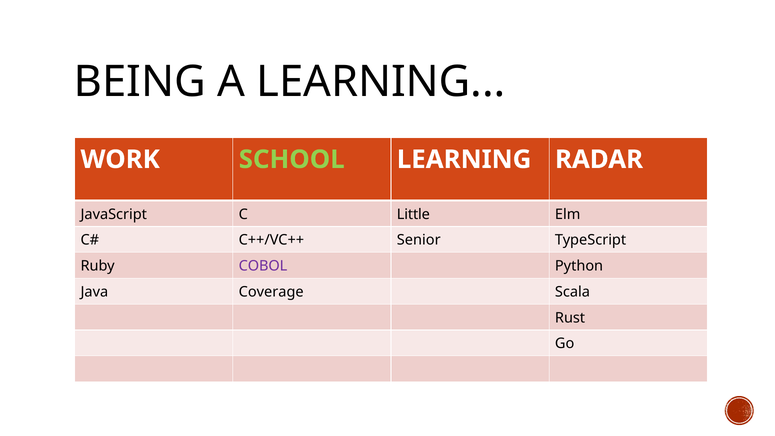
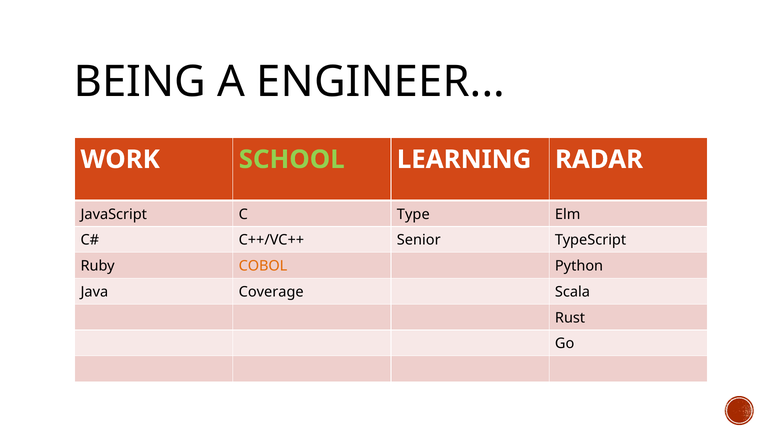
A LEARNING: LEARNING -> ENGINEER
Little: Little -> Type
COBOL colour: purple -> orange
